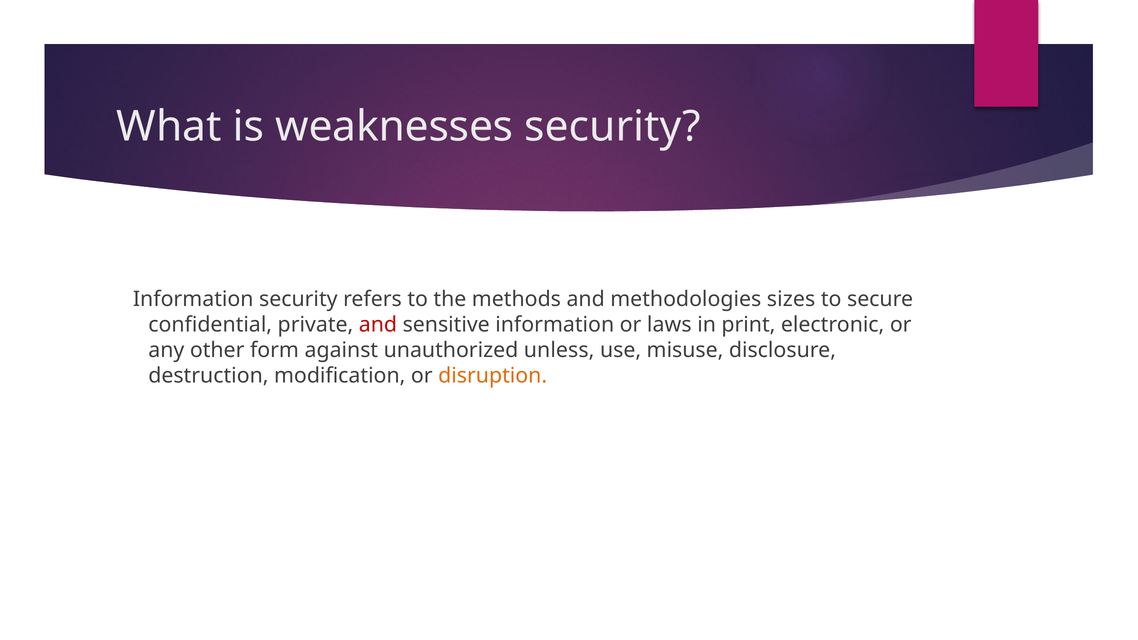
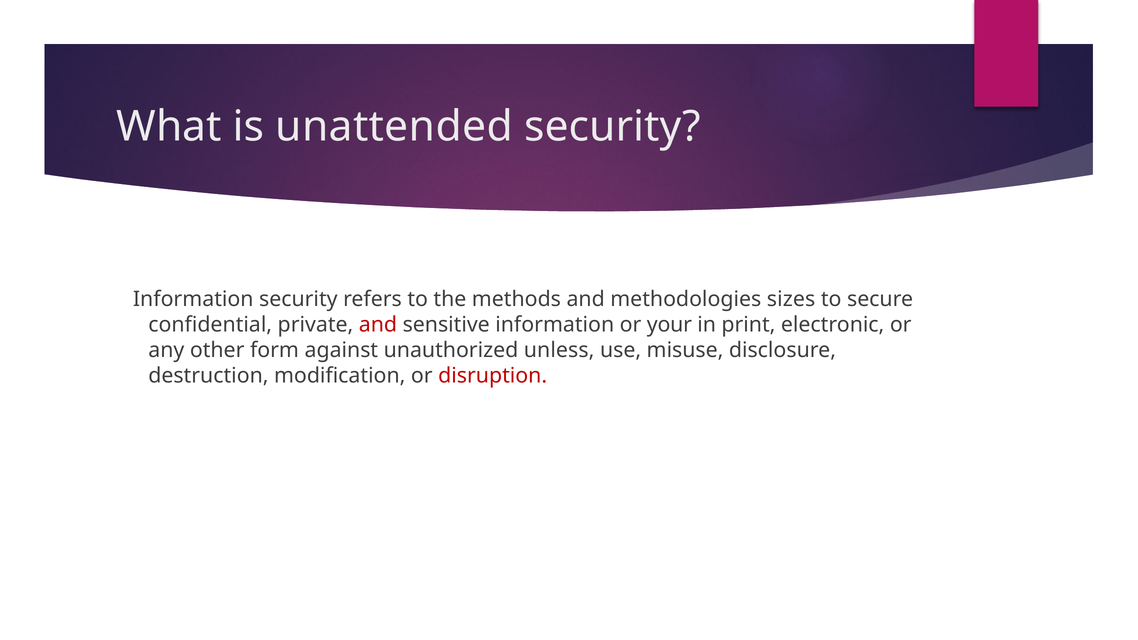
weaknesses: weaknesses -> unattended
laws: laws -> your
disruption colour: orange -> red
